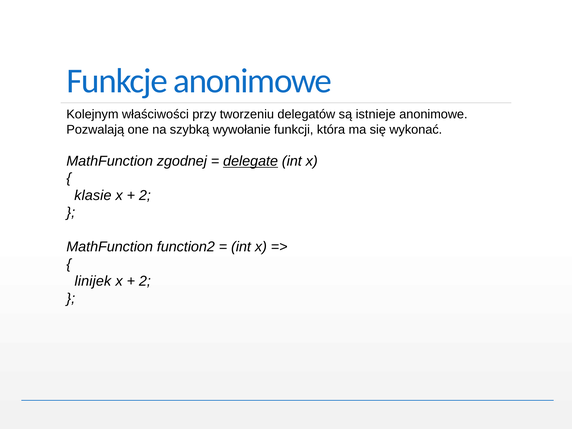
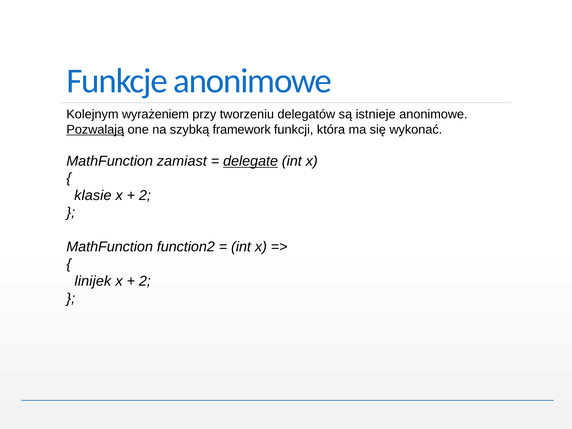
właściwości: właściwości -> wyrażeniem
Pozwalają underline: none -> present
wywołanie: wywołanie -> framework
zgodnej: zgodnej -> zamiast
